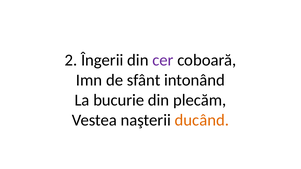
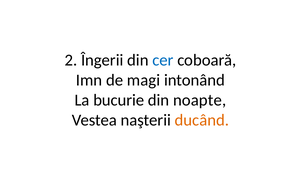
cer colour: purple -> blue
sfânt: sfânt -> magi
plecăm: plecăm -> noapte
